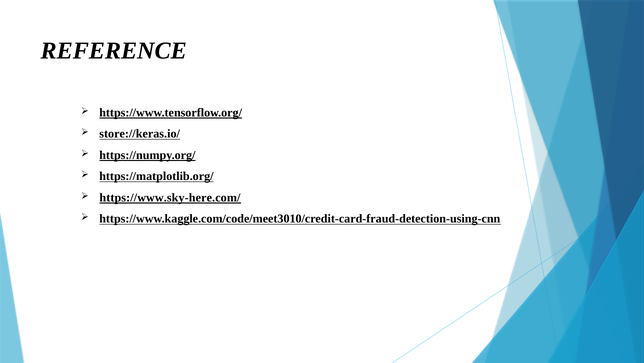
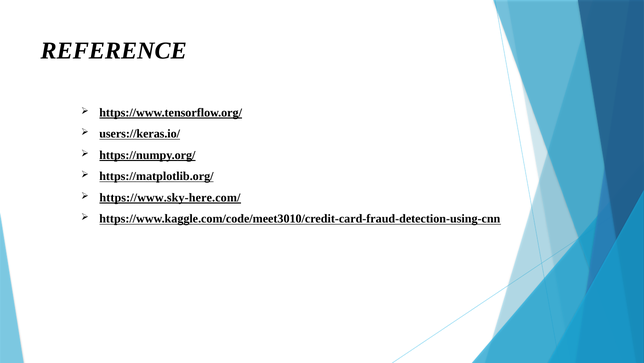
store://keras.io/: store://keras.io/ -> users://keras.io/
